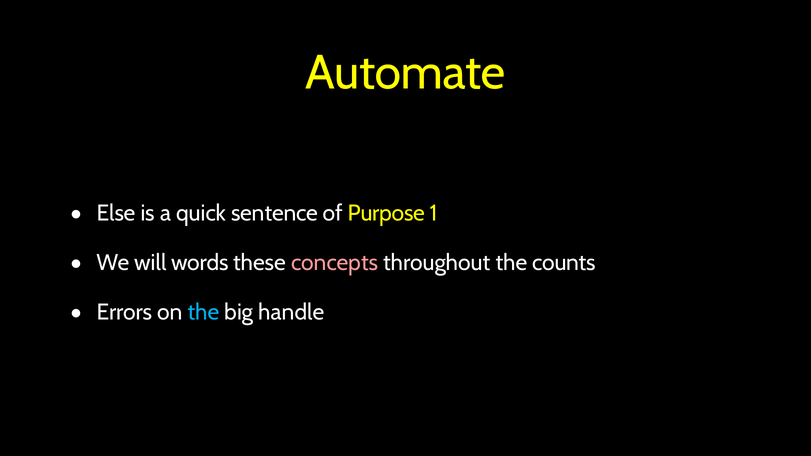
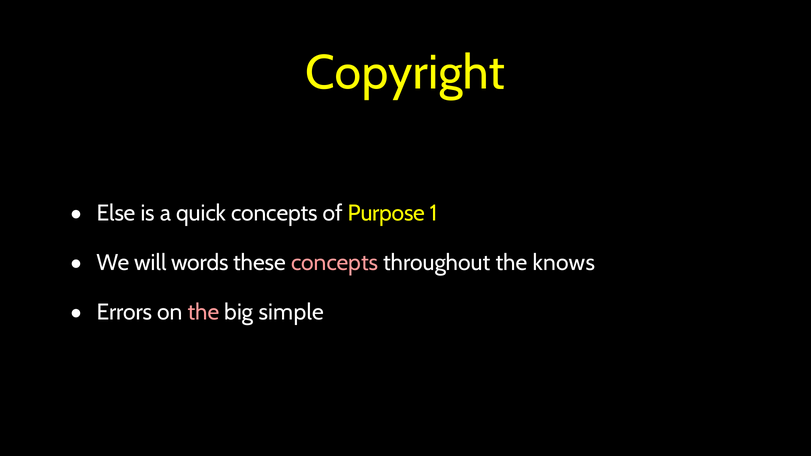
Automate: Automate -> Copyright
quick sentence: sentence -> concepts
counts: counts -> knows
the at (203, 312) colour: light blue -> pink
handle: handle -> simple
